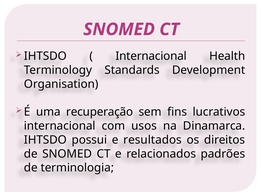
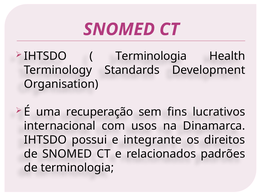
Internacional at (151, 56): Internacional -> Terminologia
resultados: resultados -> integrante
